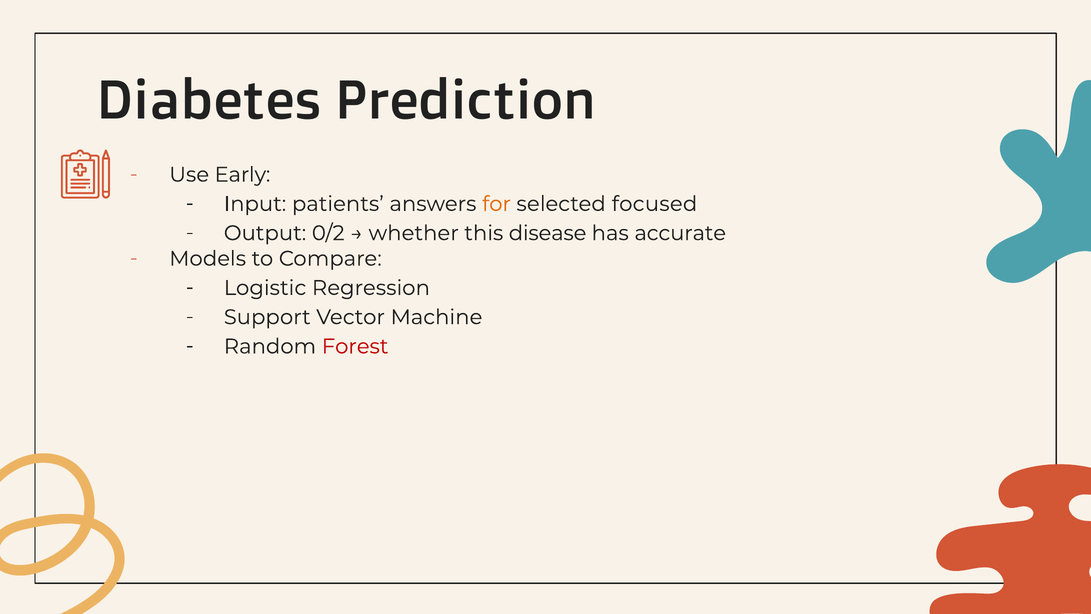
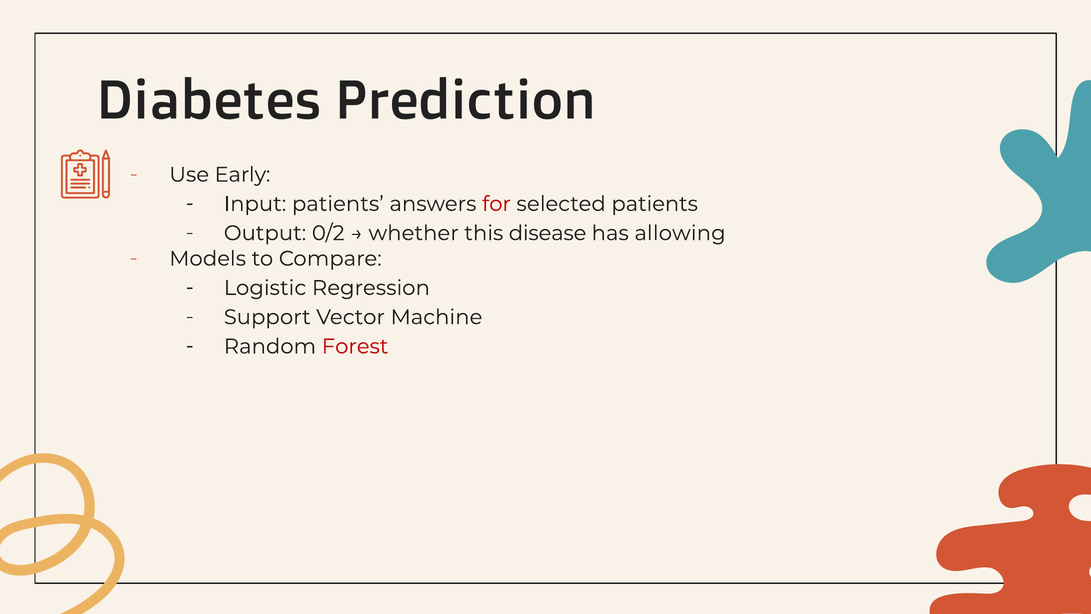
for colour: orange -> red
selected focused: focused -> patients
accurate: accurate -> allowing
